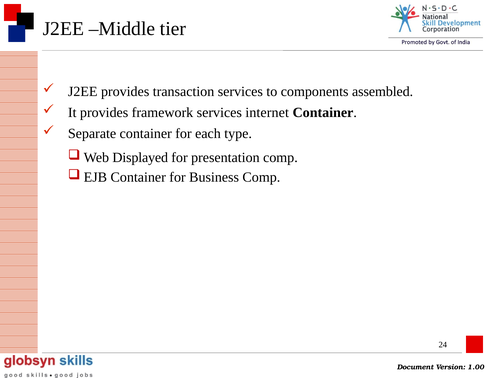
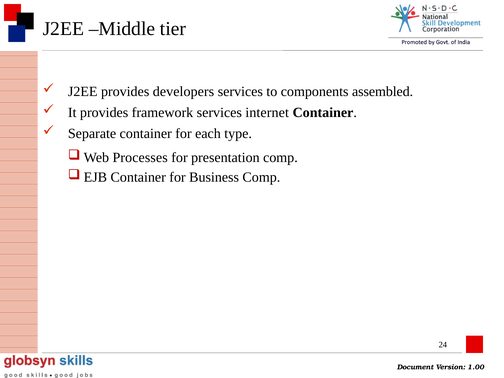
transaction: transaction -> developers
Displayed: Displayed -> Processes
